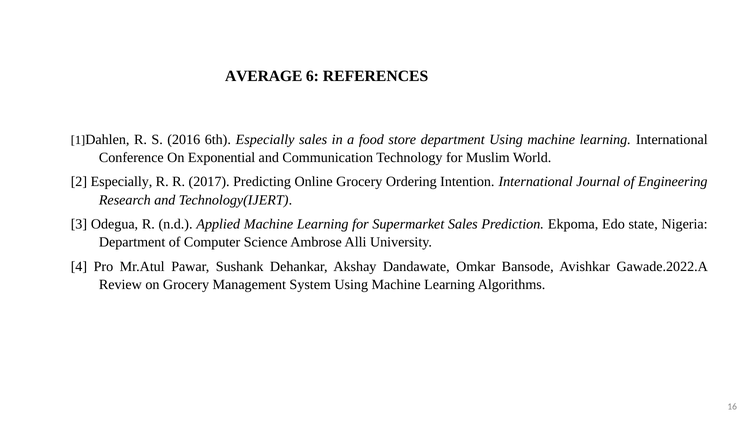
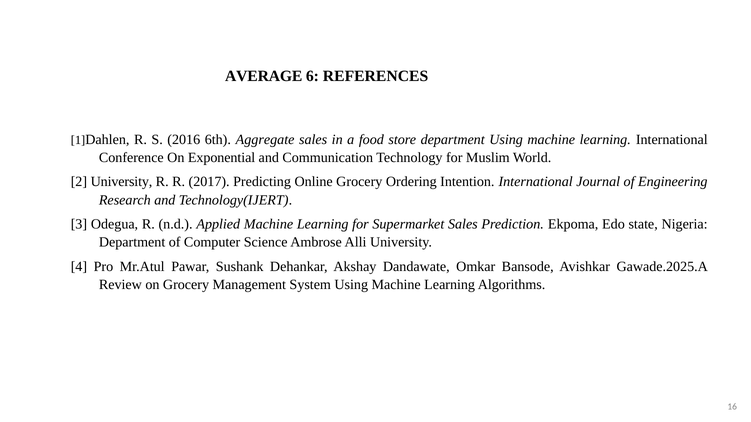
6th Especially: Especially -> Aggregate
2 Especially: Especially -> University
Gawade.2022.A: Gawade.2022.A -> Gawade.2025.A
